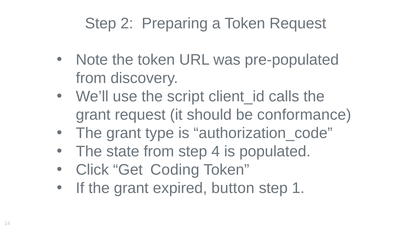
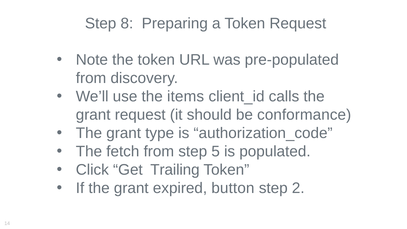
2: 2 -> 8
script: script -> items
state: state -> fetch
4: 4 -> 5
Coding: Coding -> Trailing
1: 1 -> 2
